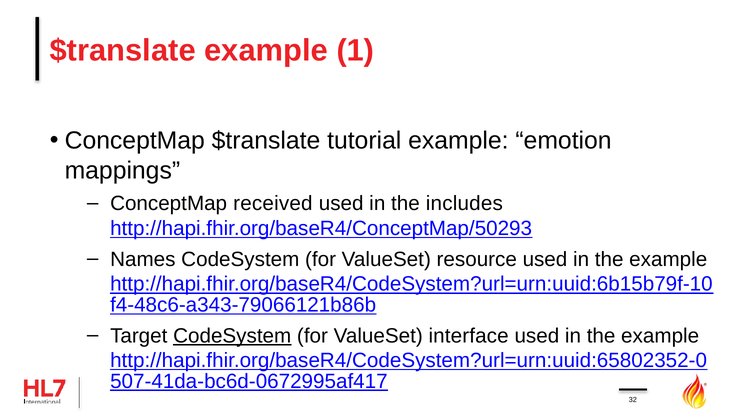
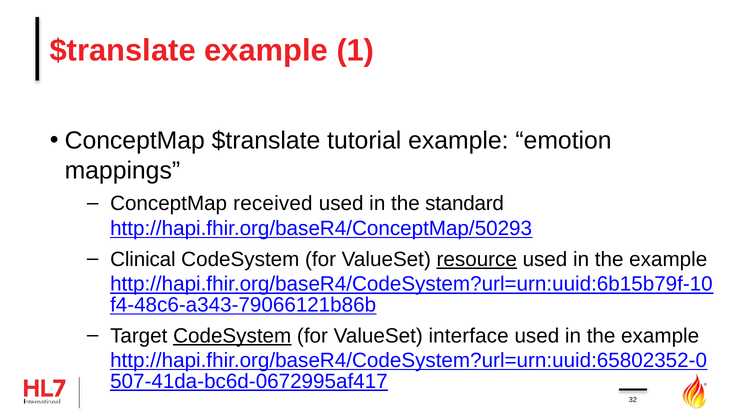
includes: includes -> standard
Names: Names -> Clinical
resource underline: none -> present
